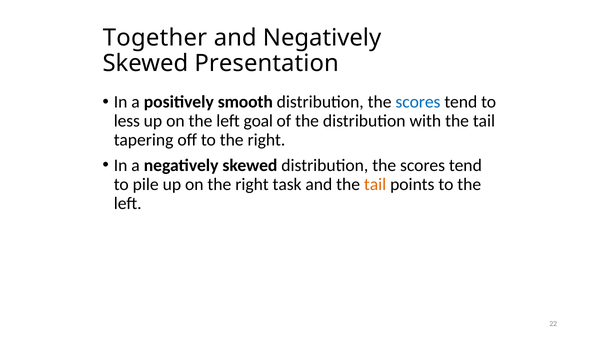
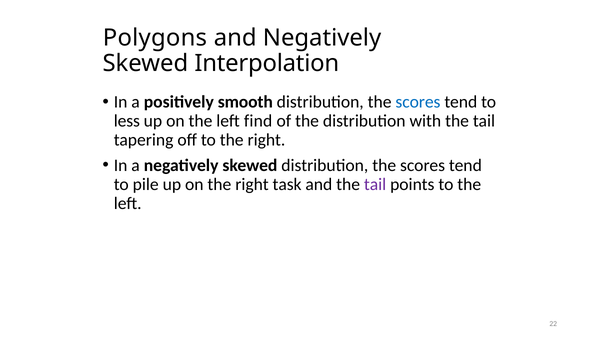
Together: Together -> Polygons
Presentation: Presentation -> Interpolation
goal: goal -> find
tail at (375, 184) colour: orange -> purple
